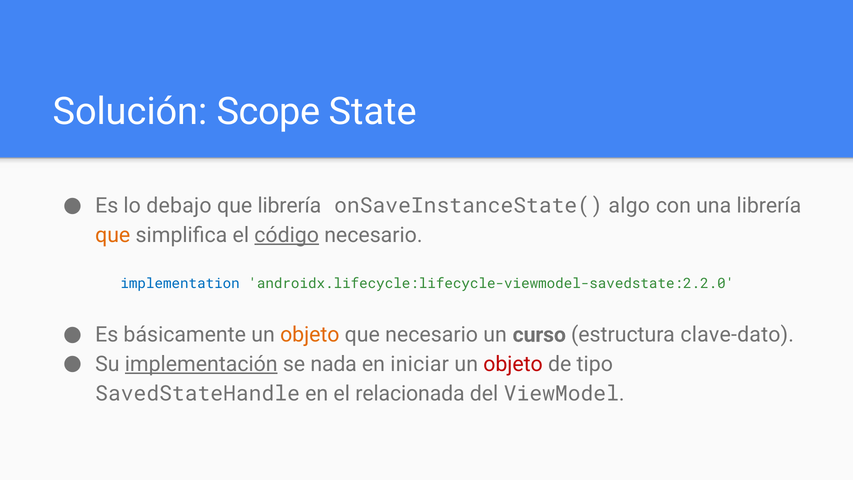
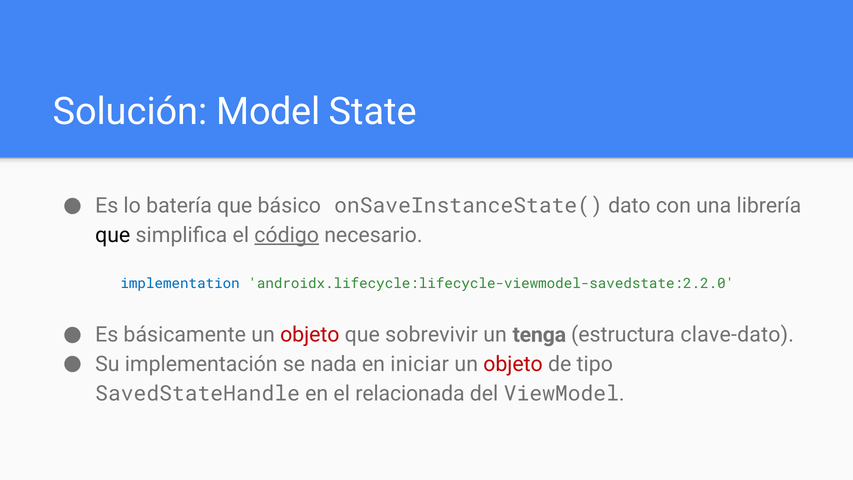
Scope: Scope -> Model
debajo: debajo -> batería
que librería: librería -> básico
algo: algo -> dato
que at (113, 235) colour: orange -> black
objeto at (310, 335) colour: orange -> red
que necesario: necesario -> sobrevivir
curso: curso -> tenga
implementación underline: present -> none
